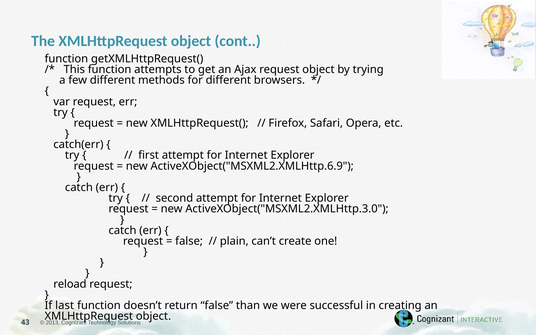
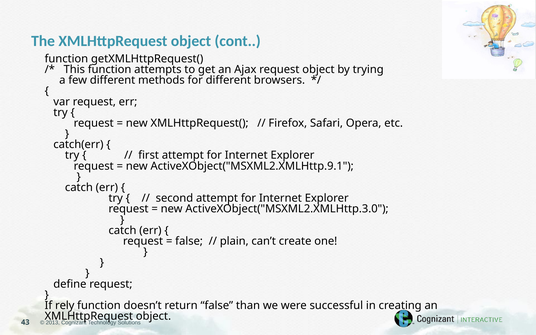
ActiveXObject("MSXML2.XMLHttp.6.9: ActiveXObject("MSXML2.XMLHttp.6.9 -> ActiveXObject("MSXML2.XMLHttp.9.1
reload: reload -> define
last: last -> rely
